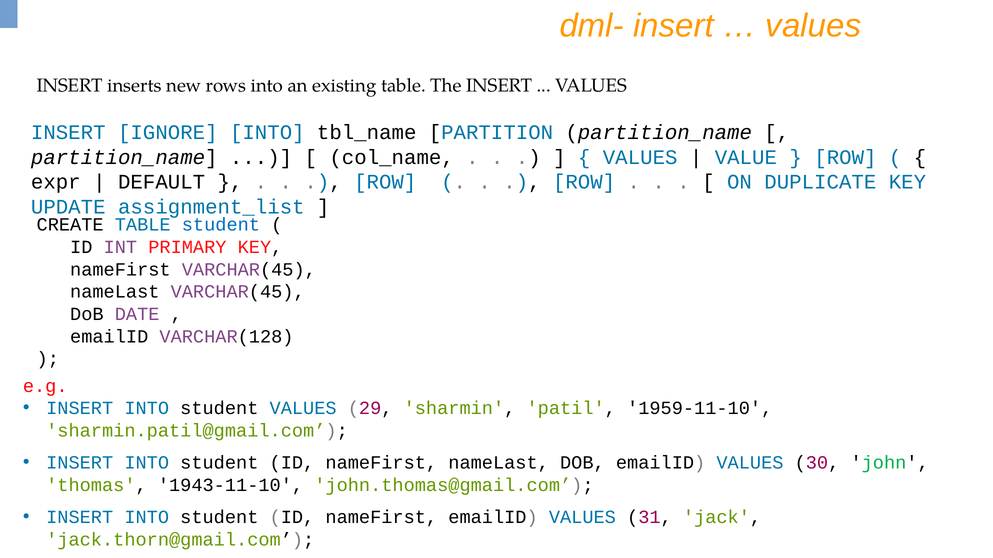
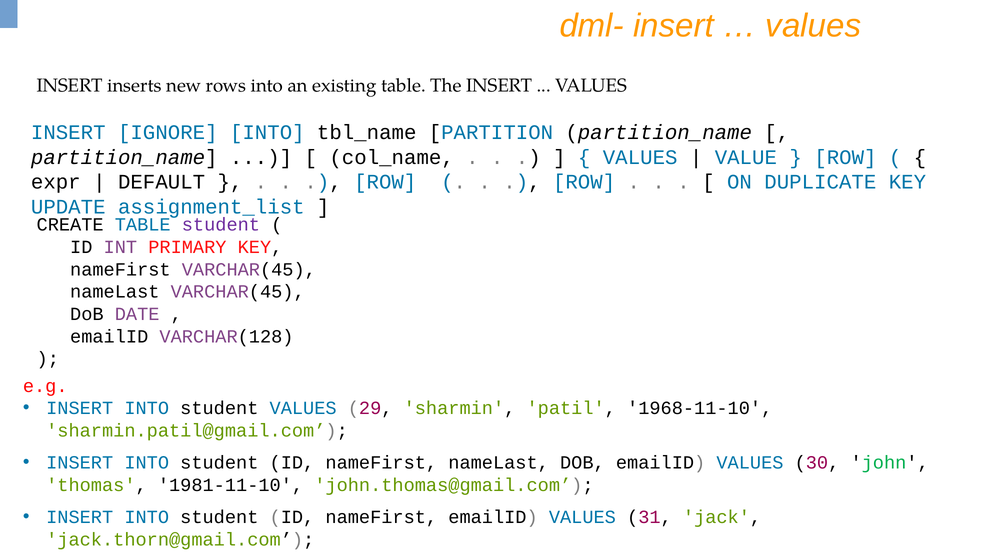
student at (221, 225) colour: blue -> purple
1959-11-10: 1959-11-10 -> 1968-11-10
1943-11-10: 1943-11-10 -> 1981-11-10
